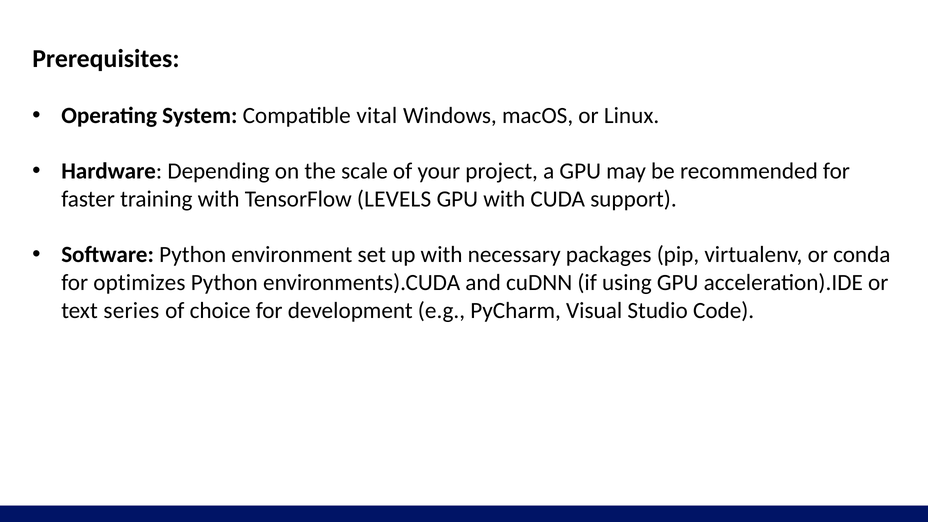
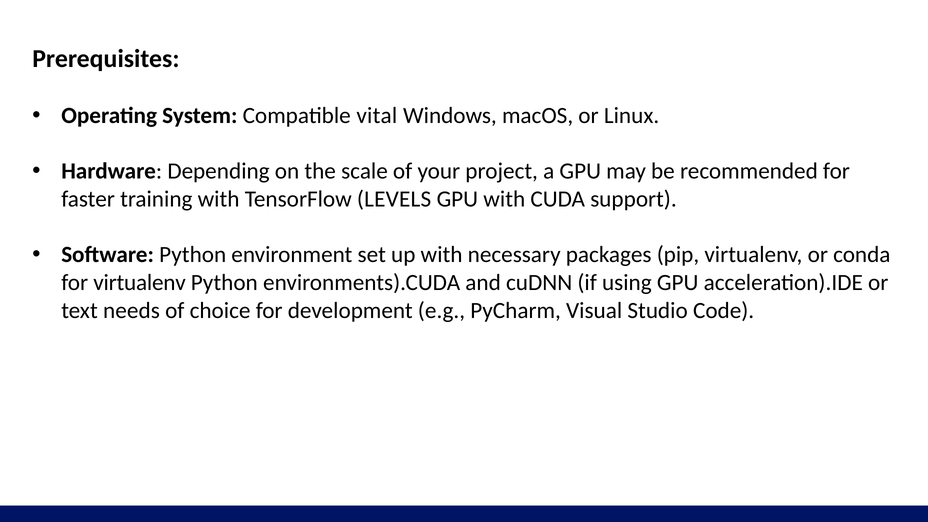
for optimizes: optimizes -> virtualenv
series: series -> needs
